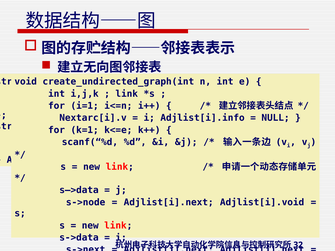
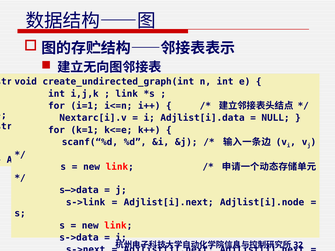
Adjlist[i].info: Adjlist[i].info -> Adjlist[i].data
s->node: s->node -> s->link
Adjlist[i].void: Adjlist[i].void -> Adjlist[i].node
